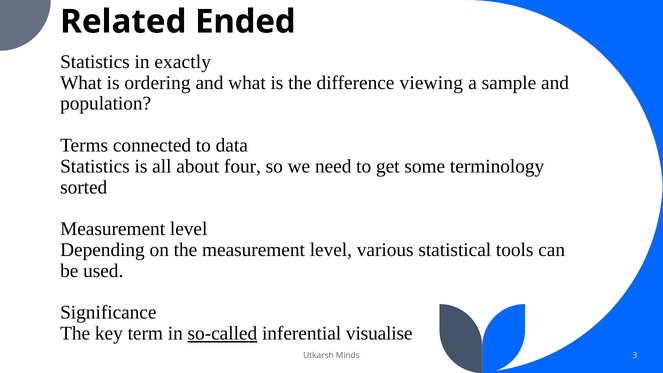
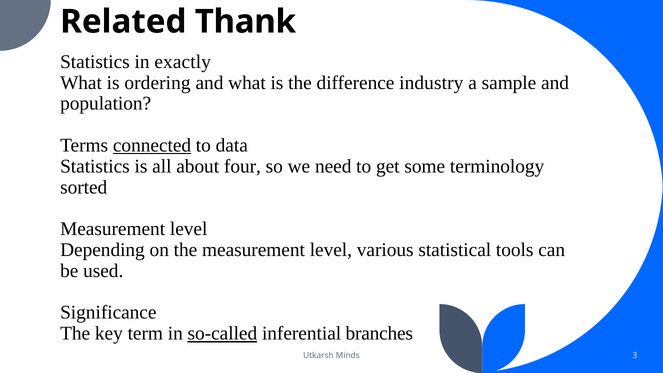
Ended: Ended -> Thank
viewing: viewing -> industry
connected underline: none -> present
visualise: visualise -> branches
